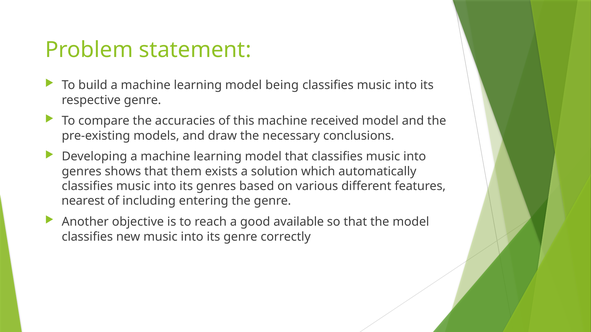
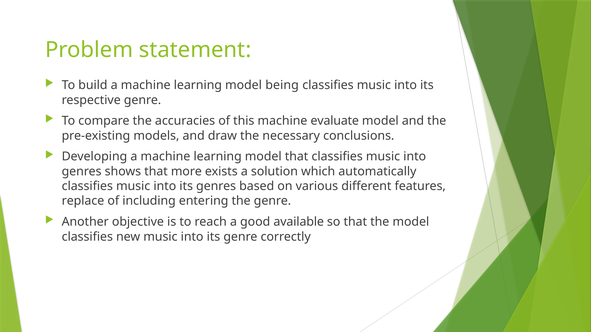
received: received -> evaluate
them: them -> more
nearest: nearest -> replace
